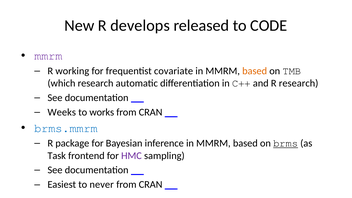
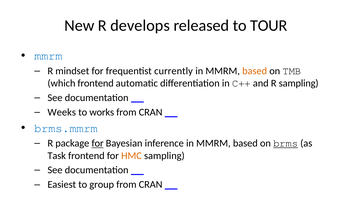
CODE: CODE -> TOUR
mmrm at (48, 56) colour: purple -> blue
working: working -> mindset
covariate: covariate -> currently
which research: research -> frontend
R research: research -> sampling
for at (98, 143) underline: none -> present
HMC colour: purple -> orange
never: never -> group
